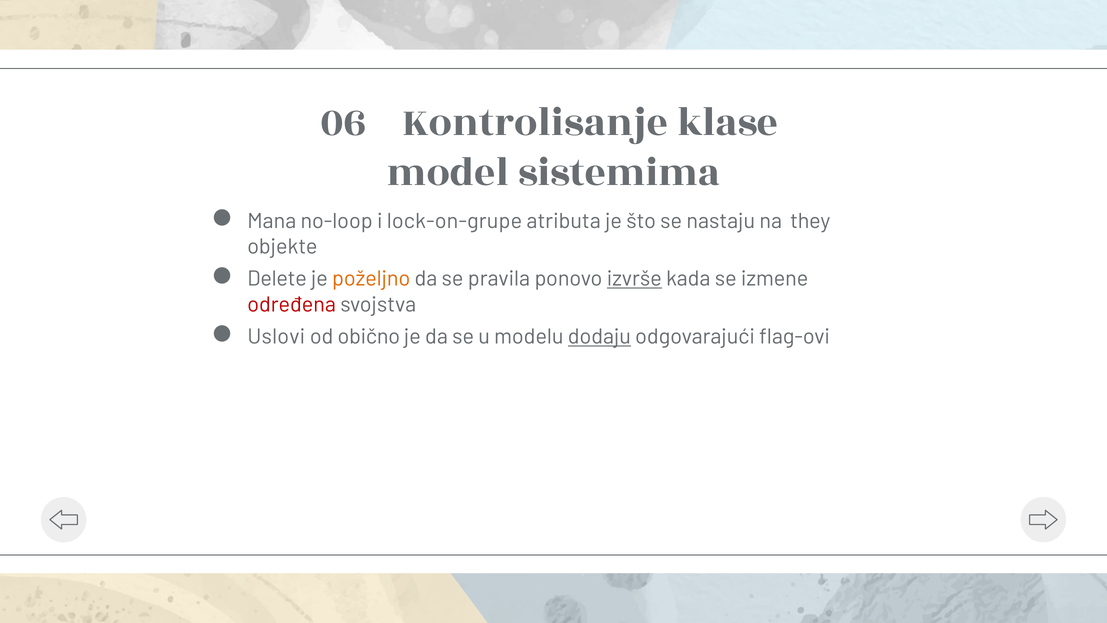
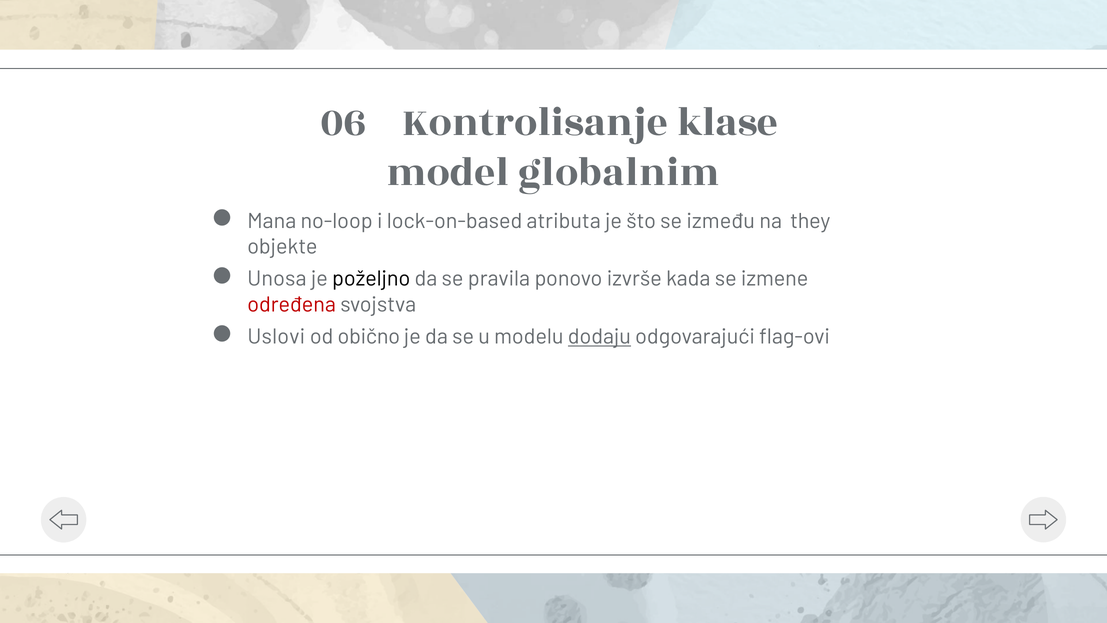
sistemima: sistemima -> globalnim
lock-on-grupe: lock-on-grupe -> lock-on-based
nastaju: nastaju -> između
Delete: Delete -> Unosa
poželjno colour: orange -> black
izvrše underline: present -> none
